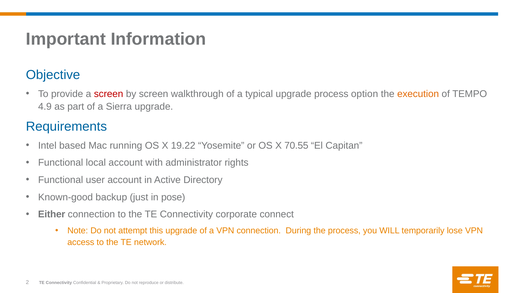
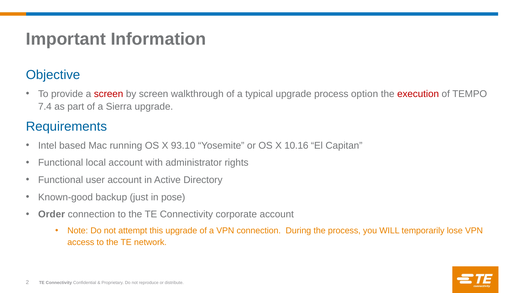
execution colour: orange -> red
4.9: 4.9 -> 7.4
19.22: 19.22 -> 93.10
70.55: 70.55 -> 10.16
Either: Either -> Order
corporate connect: connect -> account
